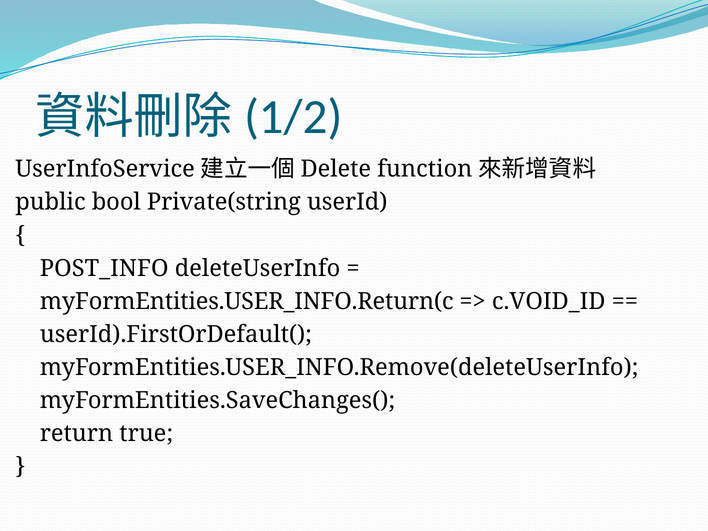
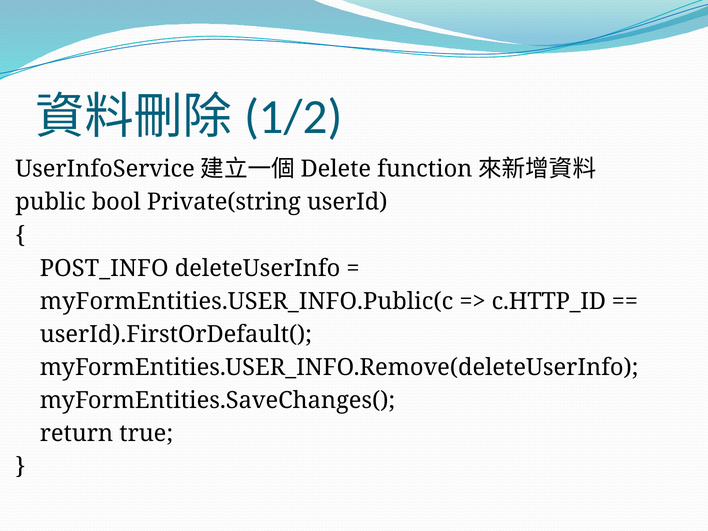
myFormEntities.USER_INFO.Return(c: myFormEntities.USER_INFO.Return(c -> myFormEntities.USER_INFO.Public(c
c.VOID_ID: c.VOID_ID -> c.HTTP_ID
